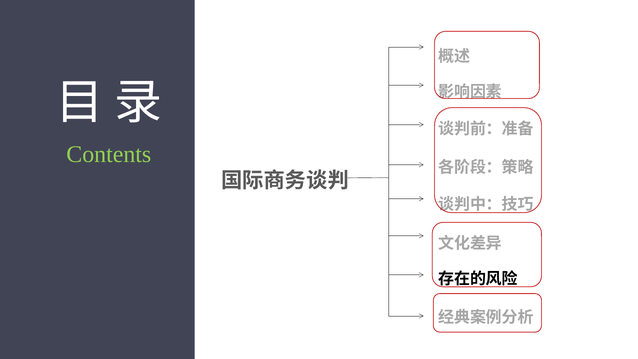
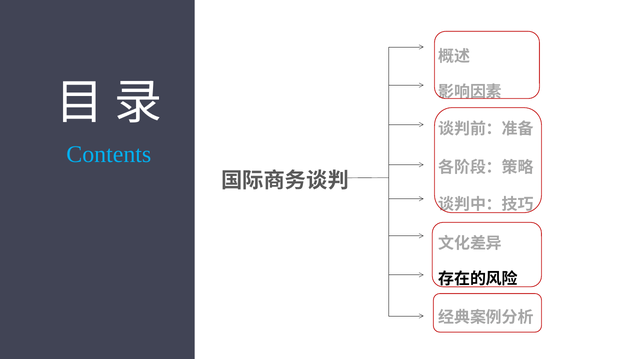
Contents colour: light green -> light blue
